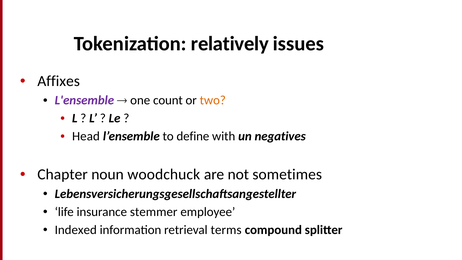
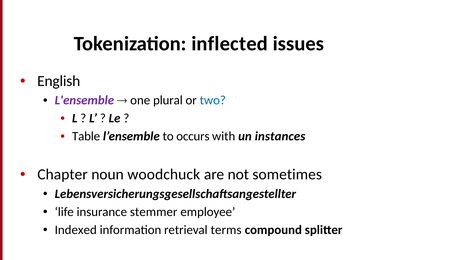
relatively: relatively -> inflected
Affixes: Affixes -> English
count: count -> plural
two colour: orange -> blue
Head: Head -> Table
define: define -> occurs
negatives: negatives -> instances
